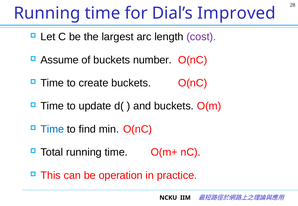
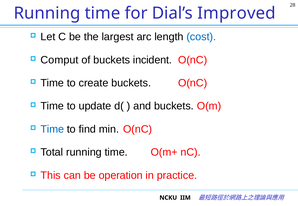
cost colour: purple -> blue
Assume: Assume -> Comput
number: number -> incident
